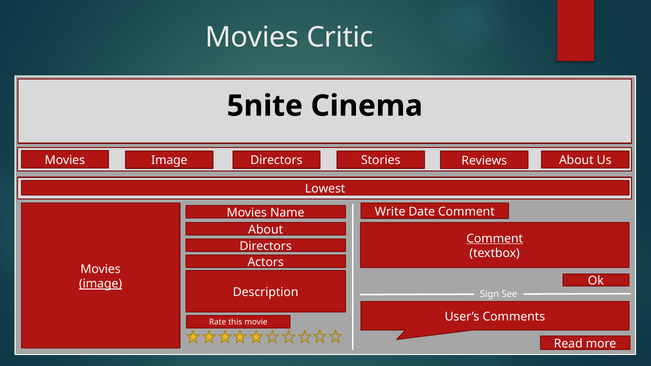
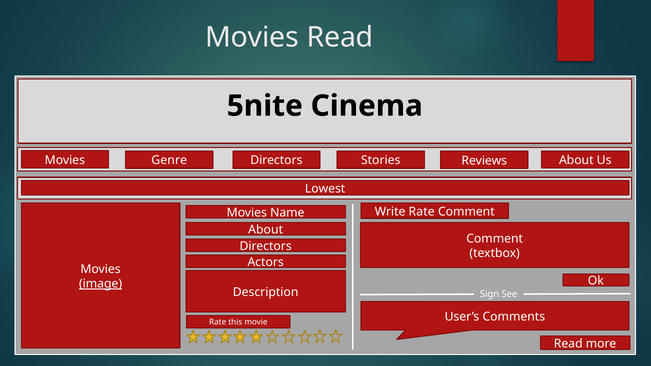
Movies Critic: Critic -> Read
Image at (169, 161): Image -> Genre
Write Date: Date -> Rate
Comment at (495, 239) underline: present -> none
